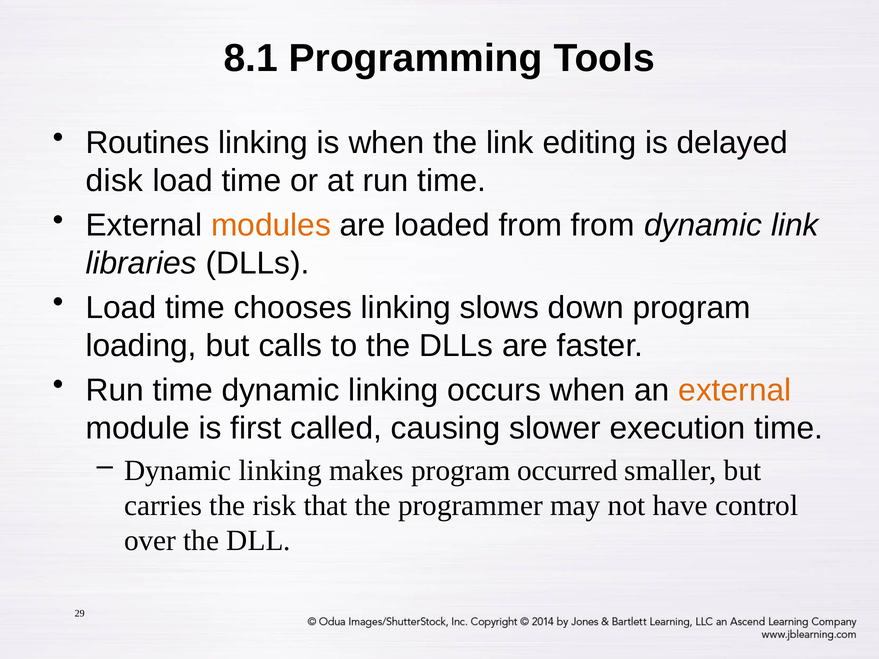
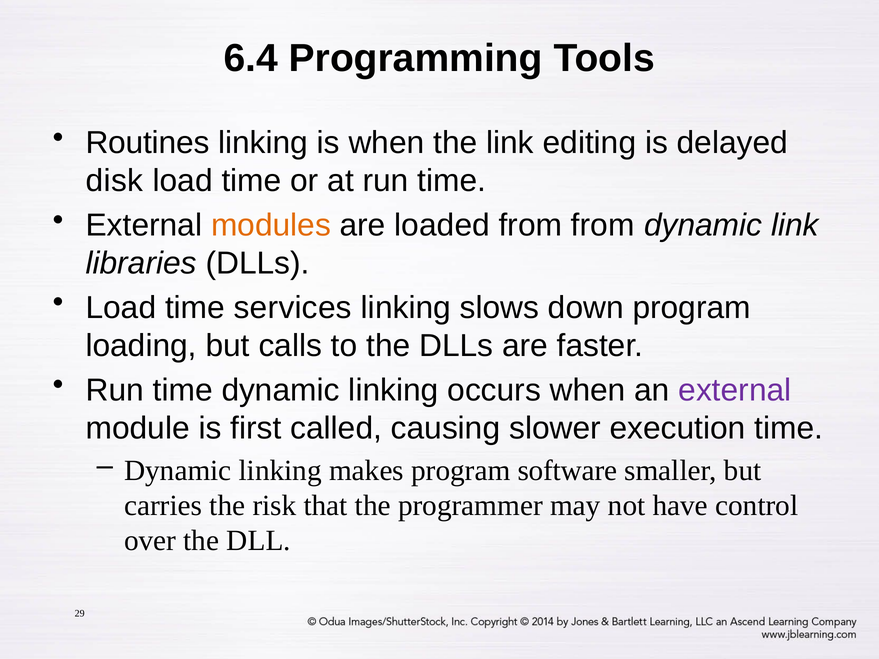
8.1: 8.1 -> 6.4
chooses: chooses -> services
external at (735, 390) colour: orange -> purple
occurred: occurred -> software
